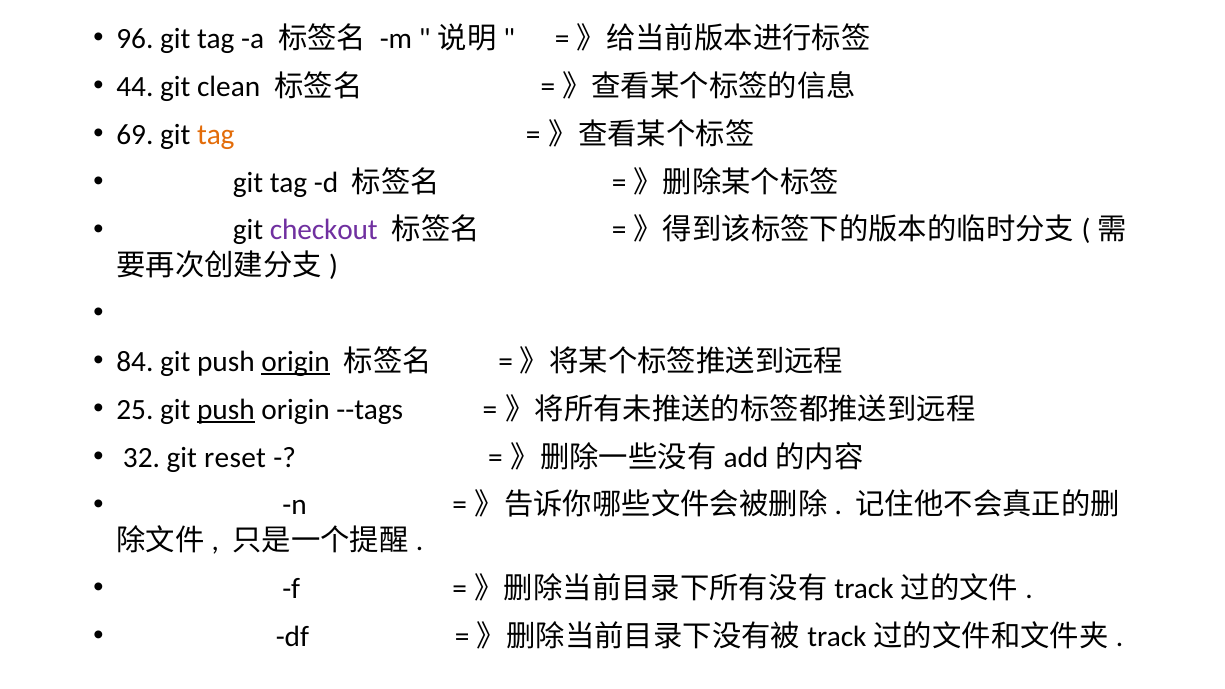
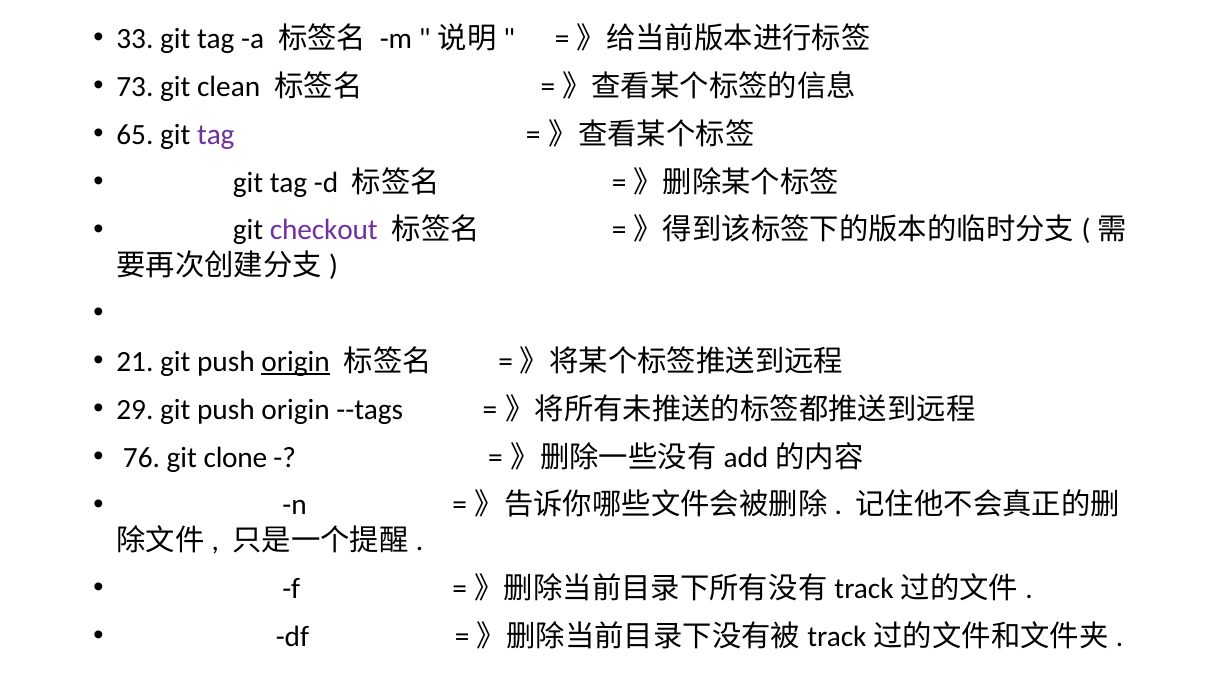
96: 96 -> 33
44: 44 -> 73
69: 69 -> 65
tag at (216, 134) colour: orange -> purple
84: 84 -> 21
25: 25 -> 29
push at (226, 409) underline: present -> none
32: 32 -> 76
reset: reset -> clone
